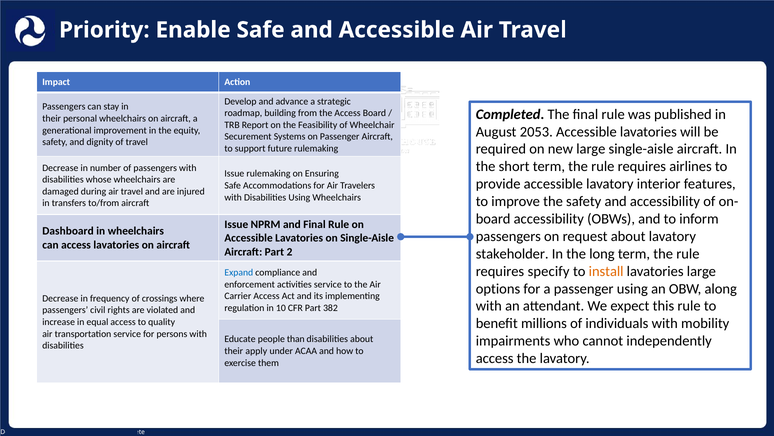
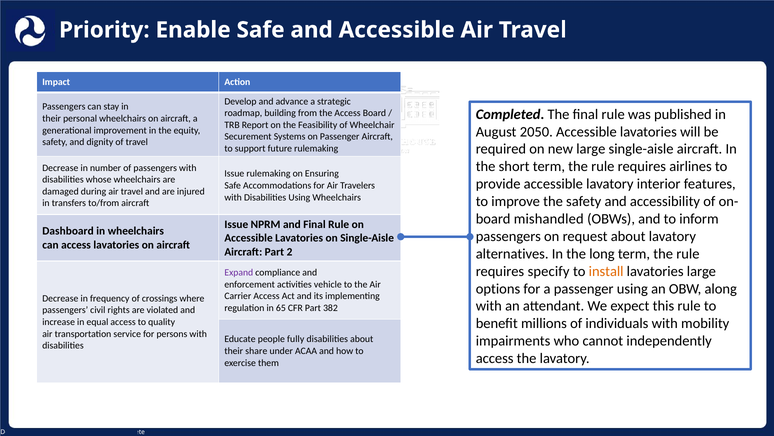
2053: 2053 -> 2050
board accessibility: accessibility -> mishandled
stakeholder: stakeholder -> alternatives
Expand colour: blue -> purple
activities service: service -> vehicle
10: 10 -> 65
than: than -> fully
apply: apply -> share
